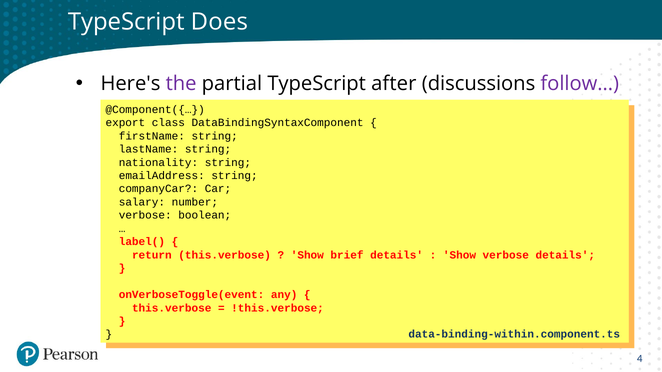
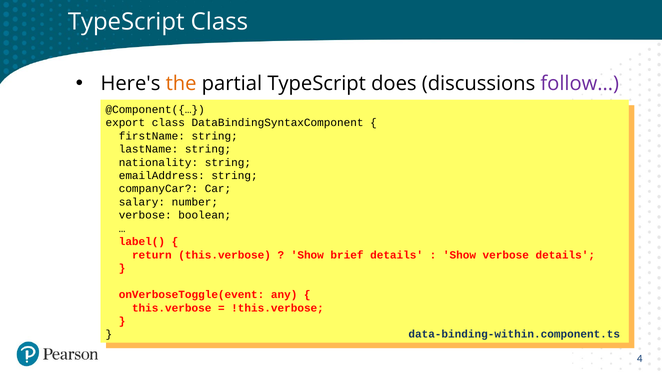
TypeScript Does: Does -> Class
the colour: purple -> orange
after: after -> does
